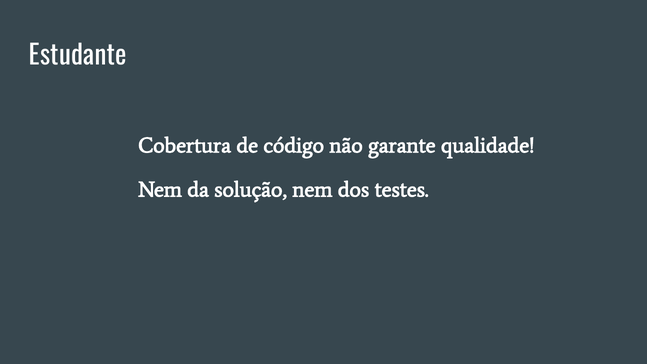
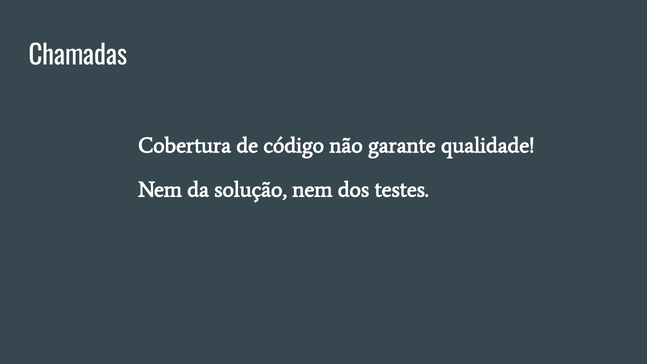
Estudante: Estudante -> Chamadas
